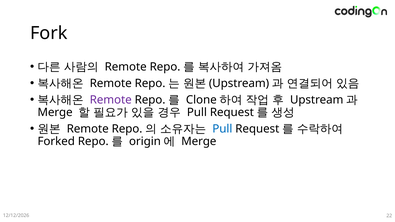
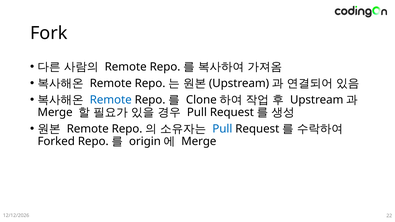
Remote at (111, 100) colour: purple -> blue
